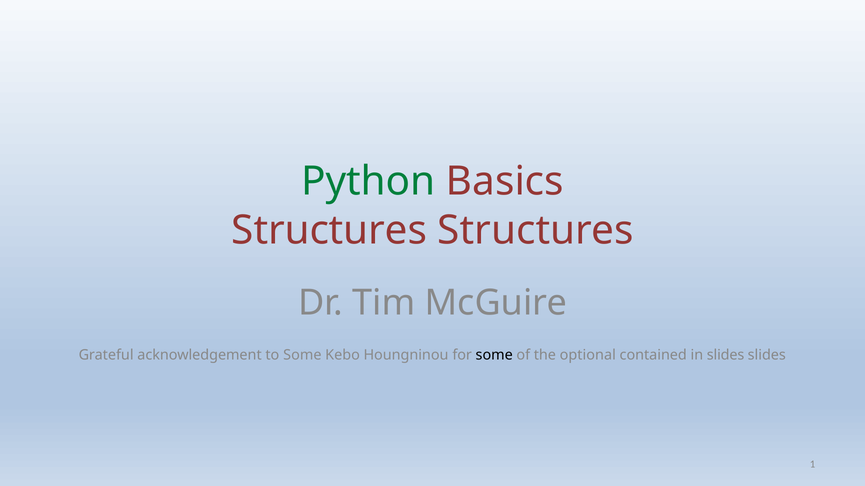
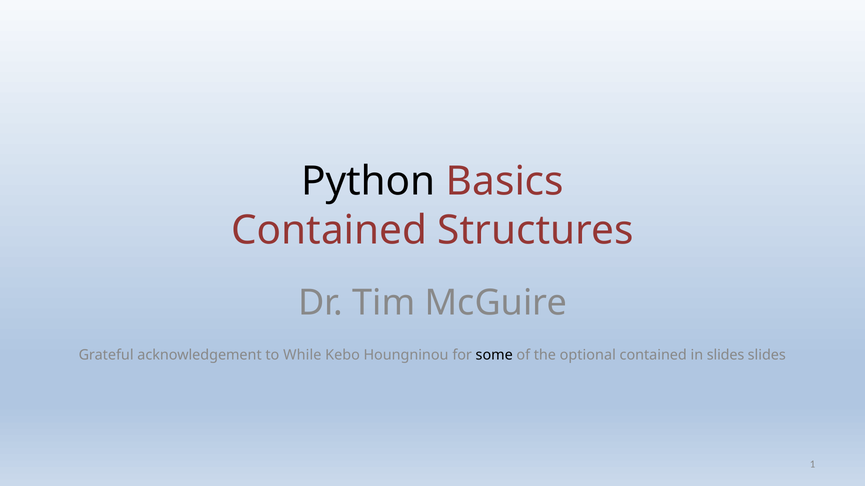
Python colour: green -> black
Structures at (329, 230): Structures -> Contained
to Some: Some -> While
